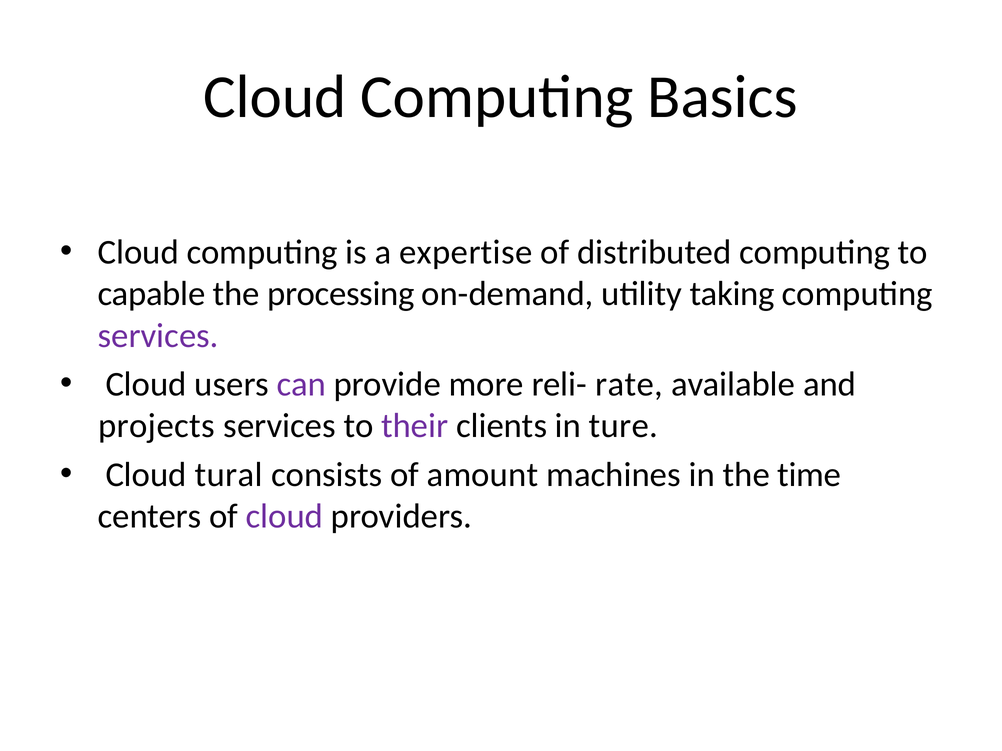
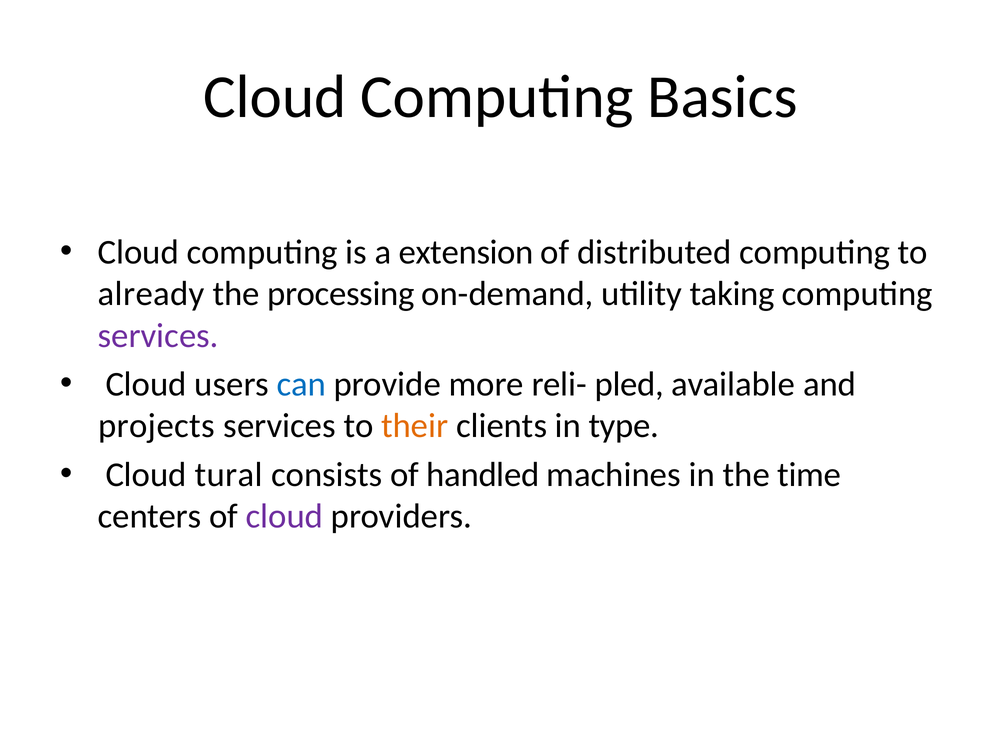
expertise: expertise -> extension
capable: capable -> already
can colour: purple -> blue
rate: rate -> pled
their colour: purple -> orange
ture: ture -> type
amount: amount -> handled
